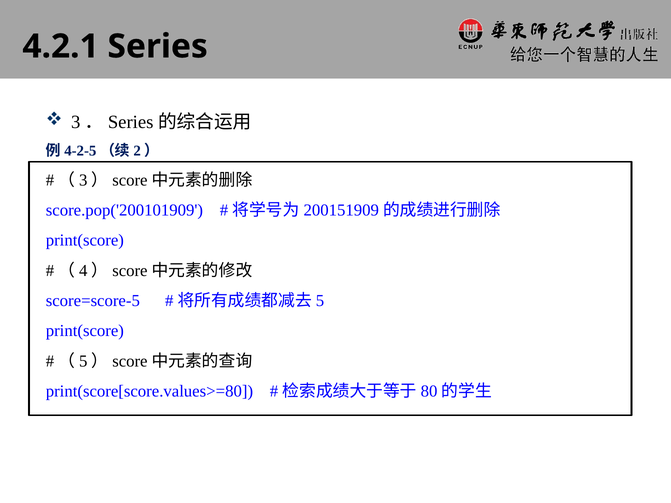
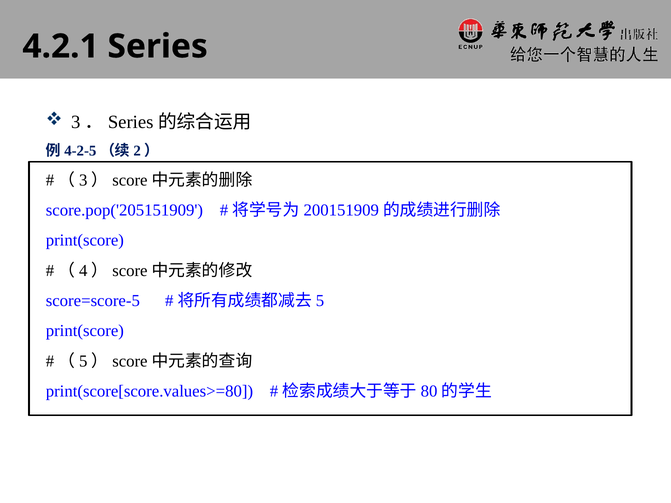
score.pop('200101909: score.pop('200101909 -> score.pop('205151909
